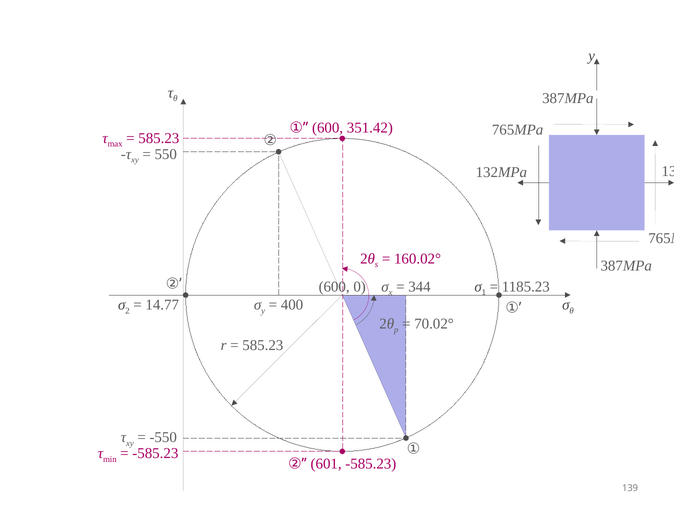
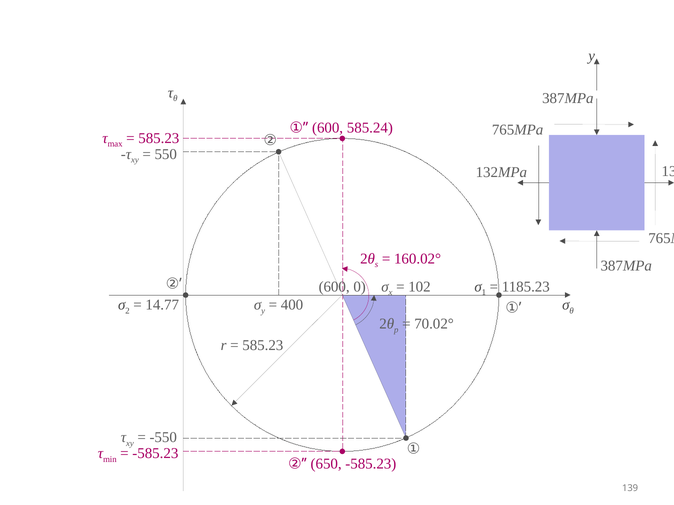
351.42: 351.42 -> 585.24
344: 344 -> 102
601: 601 -> 650
